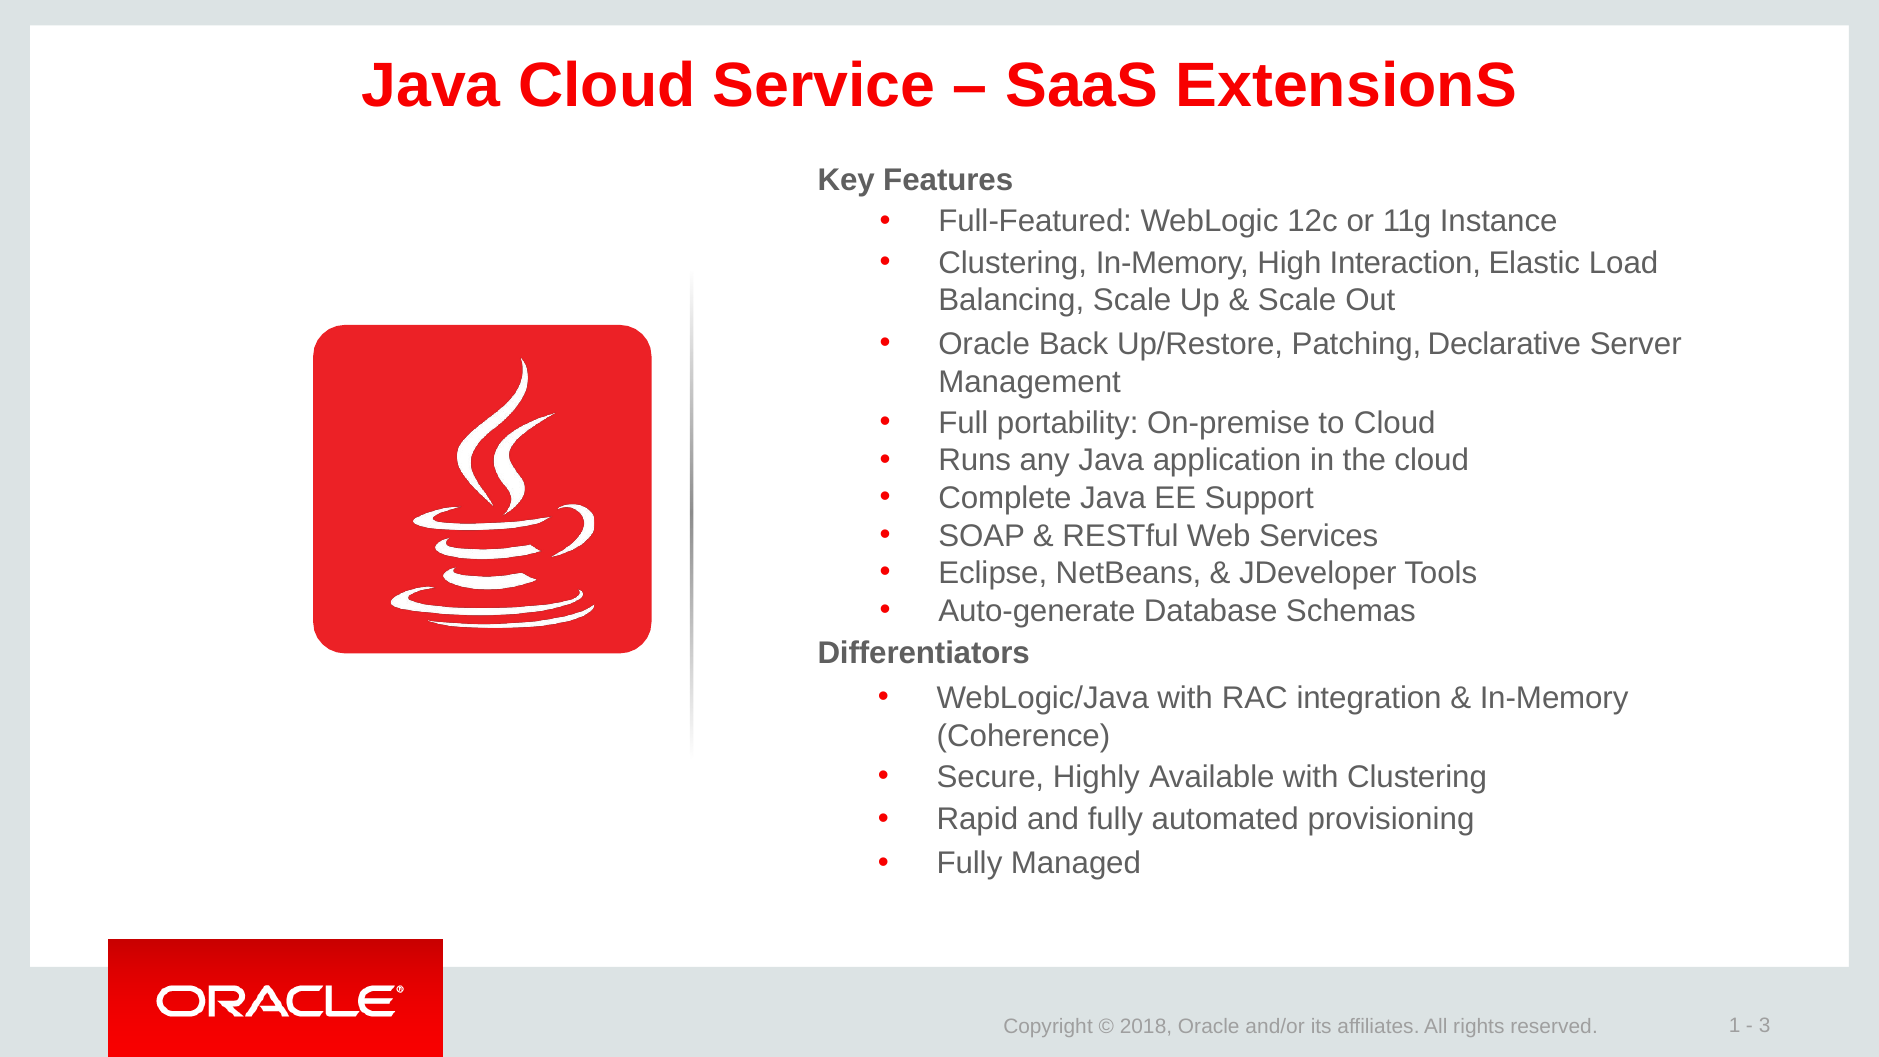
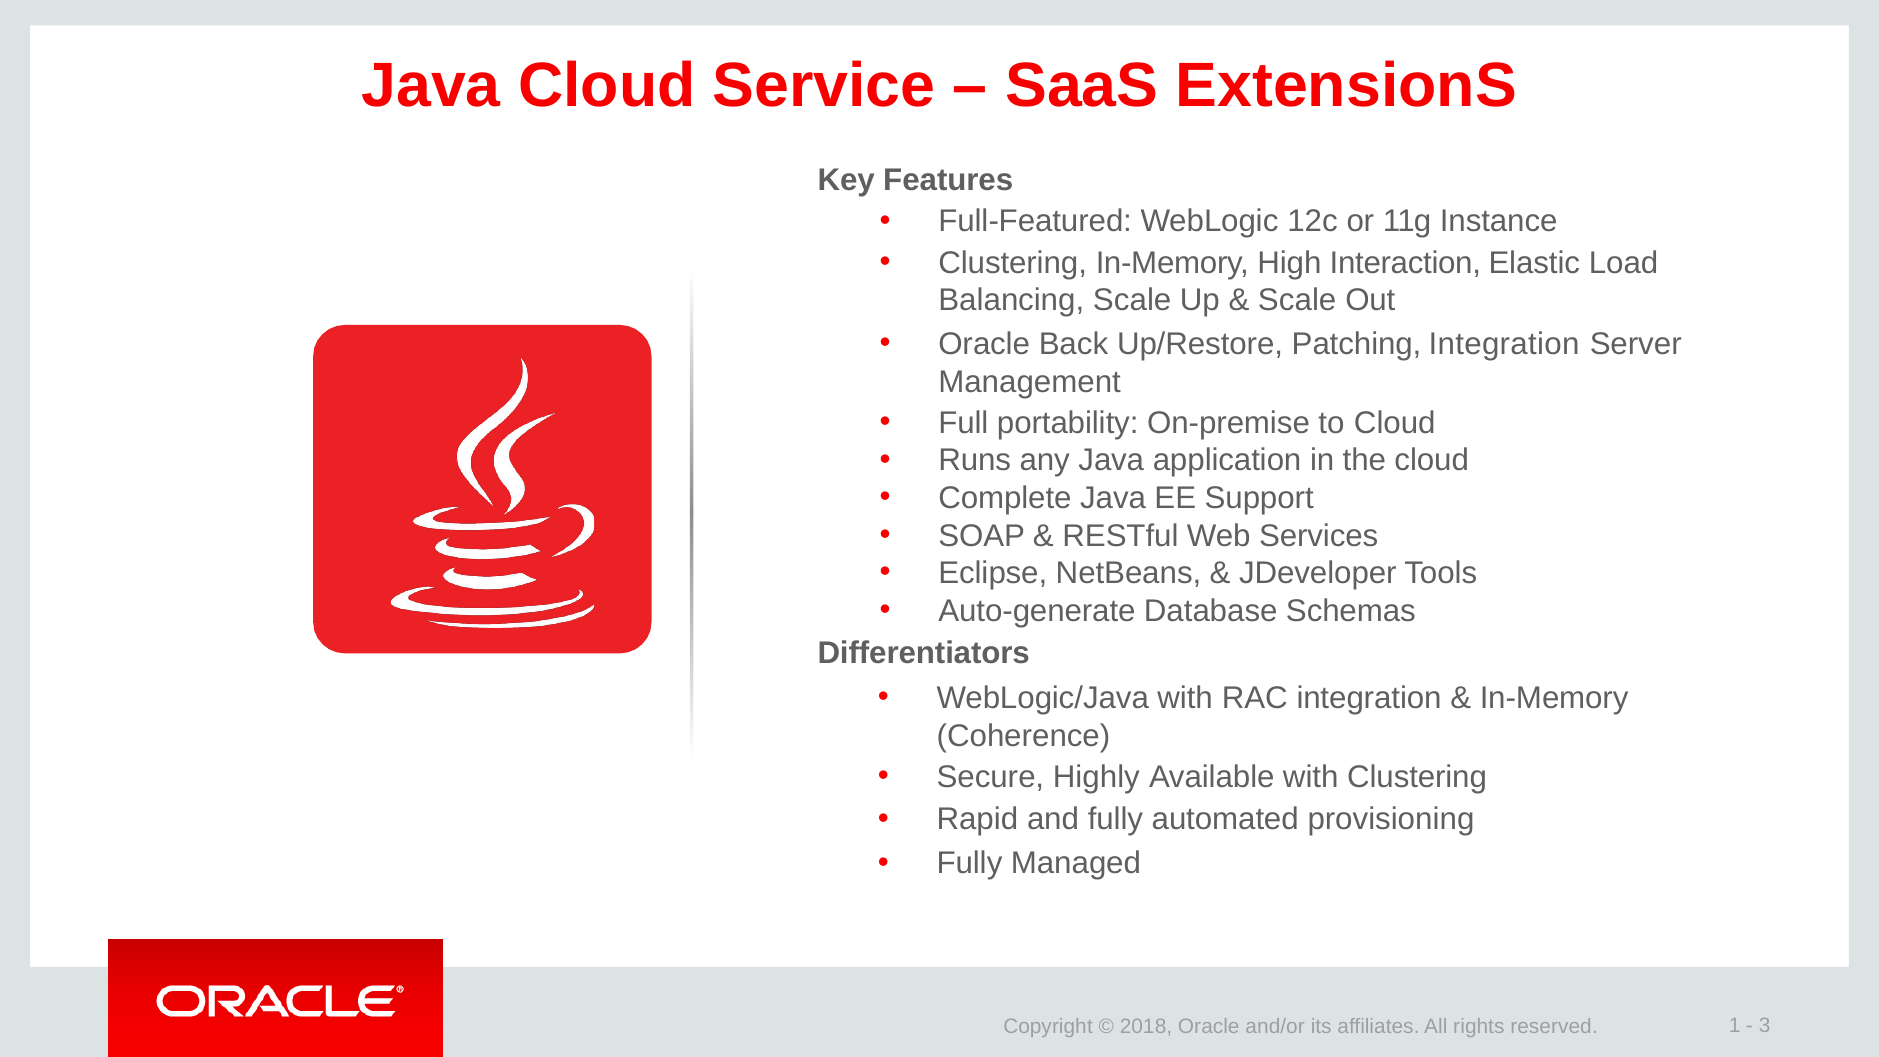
Patching Declarative: Declarative -> Integration
